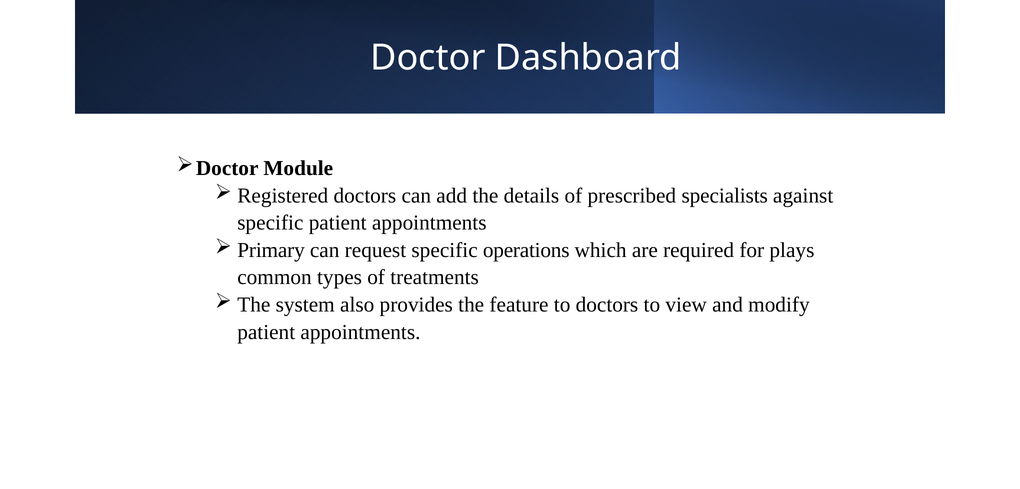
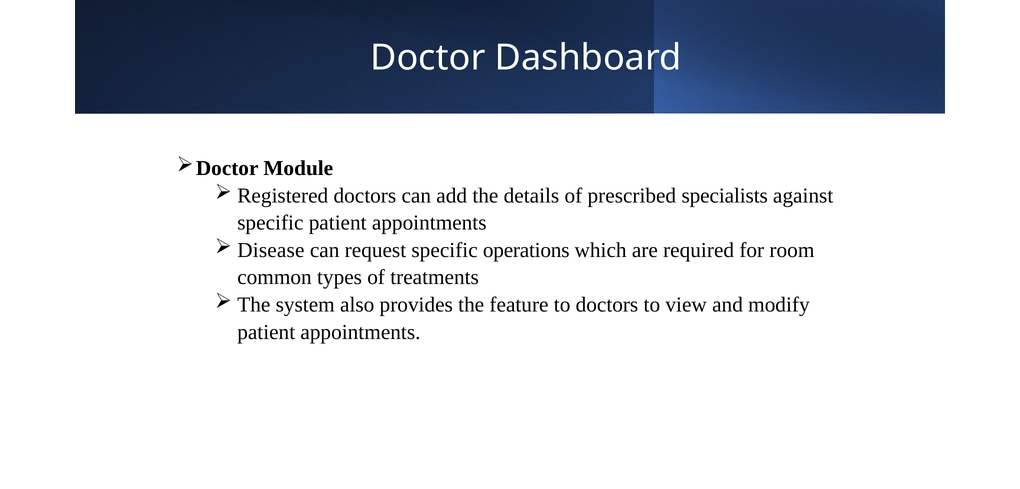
Primary: Primary -> Disease
plays: plays -> room
